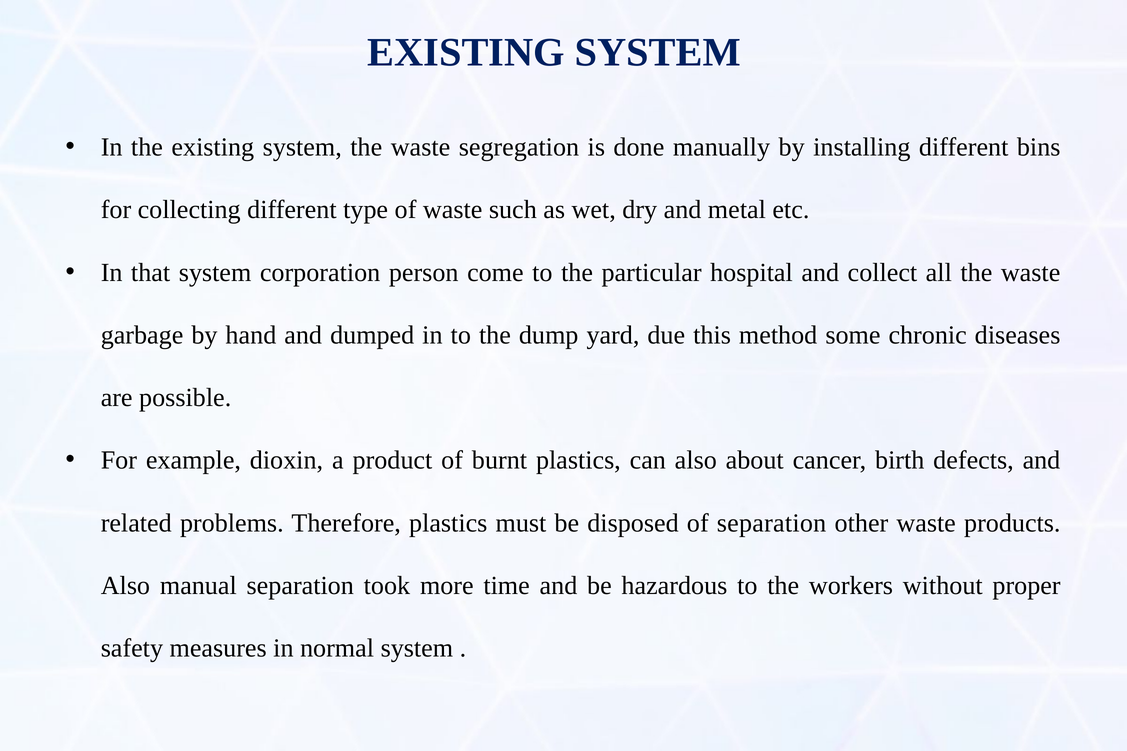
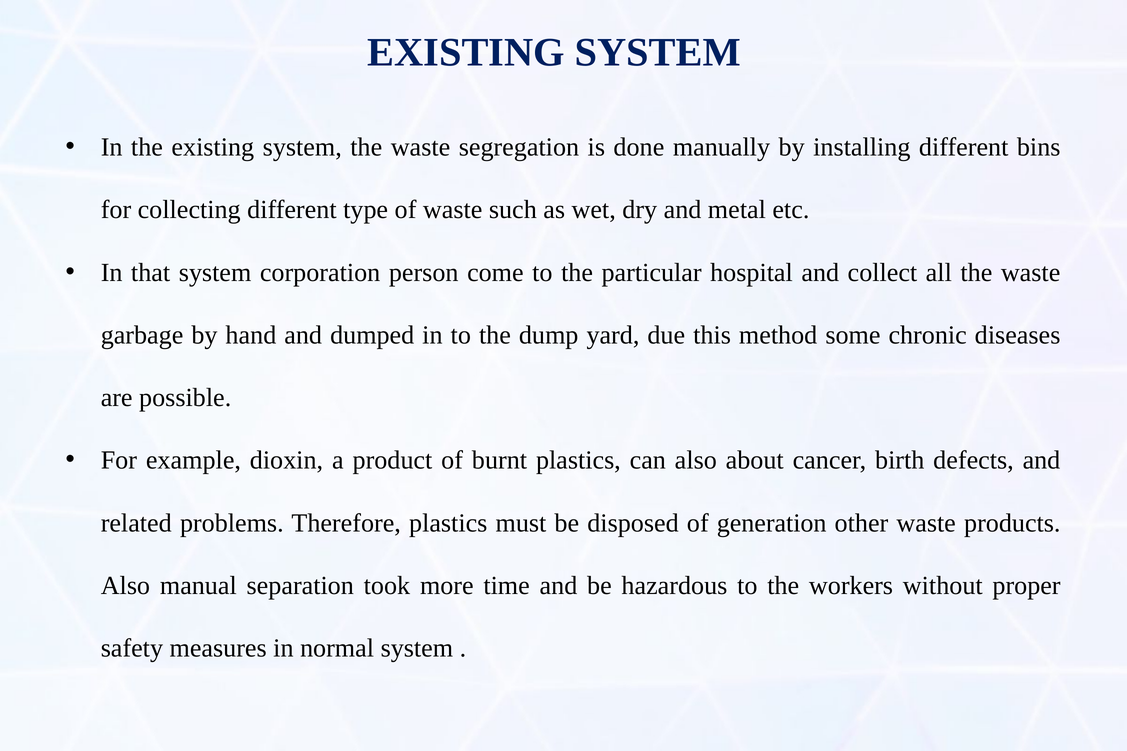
of separation: separation -> generation
